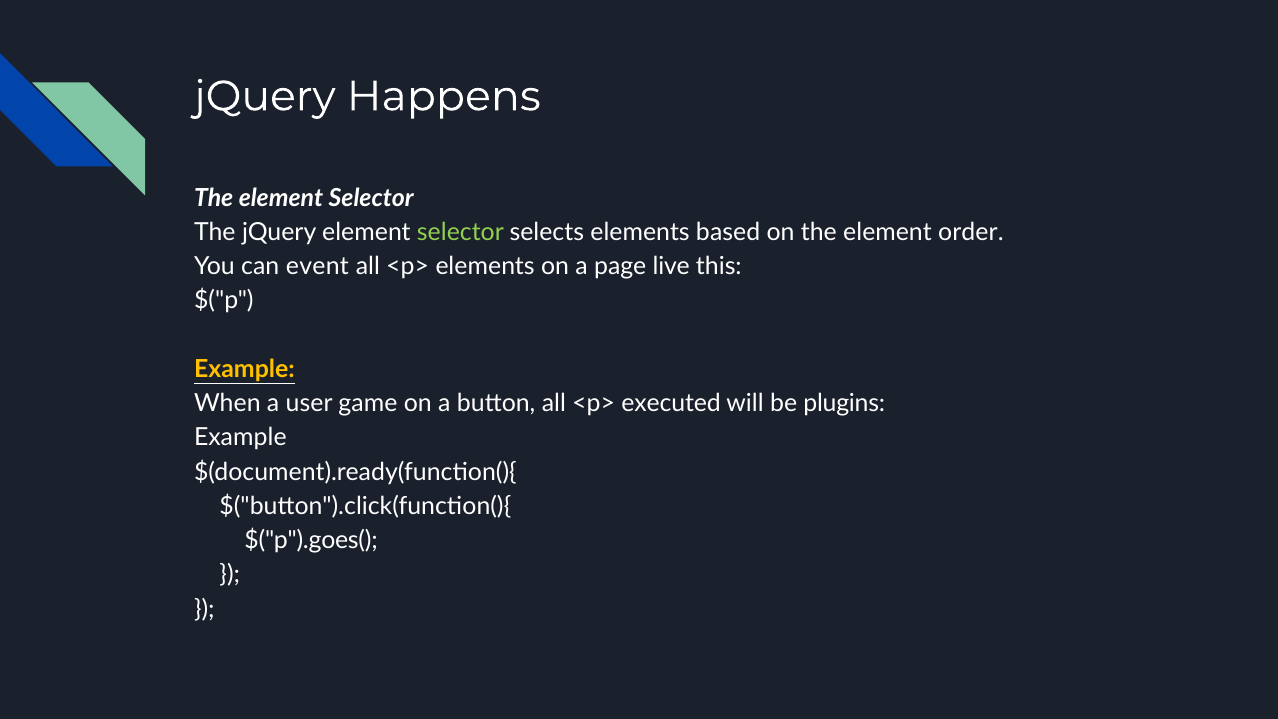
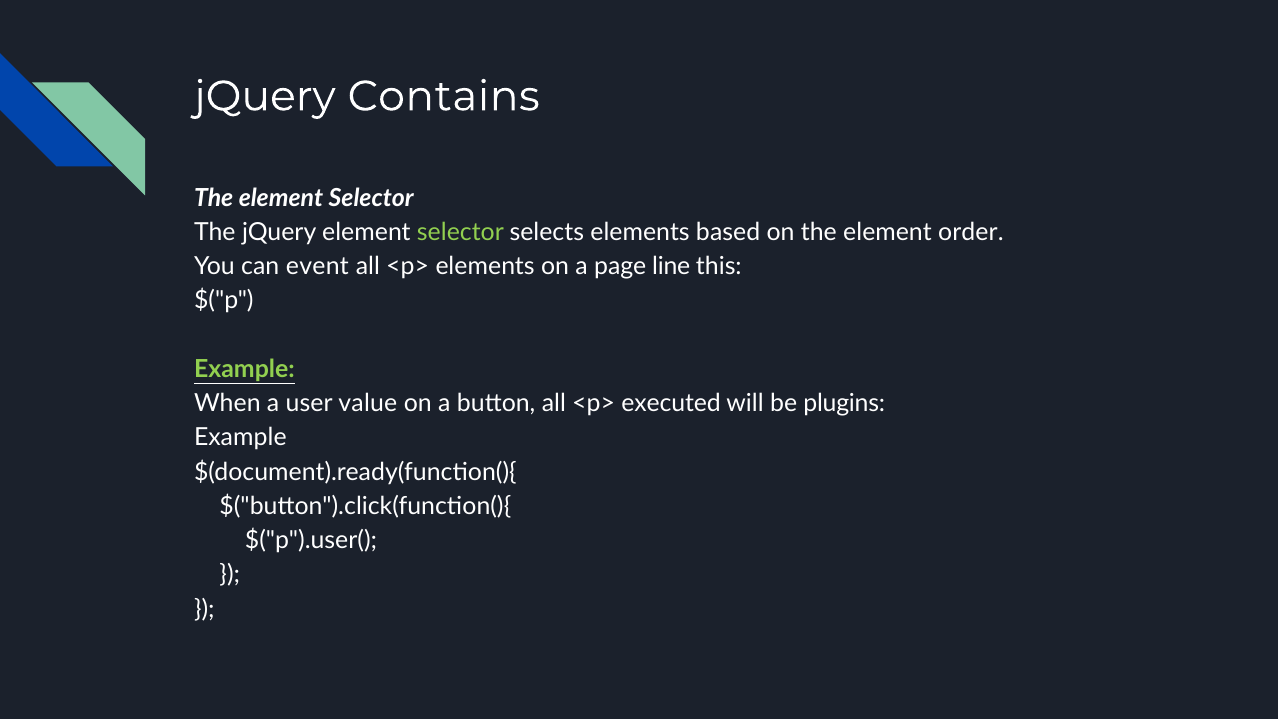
Happens: Happens -> Contains
live: live -> line
Example at (244, 369) colour: yellow -> light green
game: game -> value
$("p").goes(: $("p").goes( -> $("p").user(
